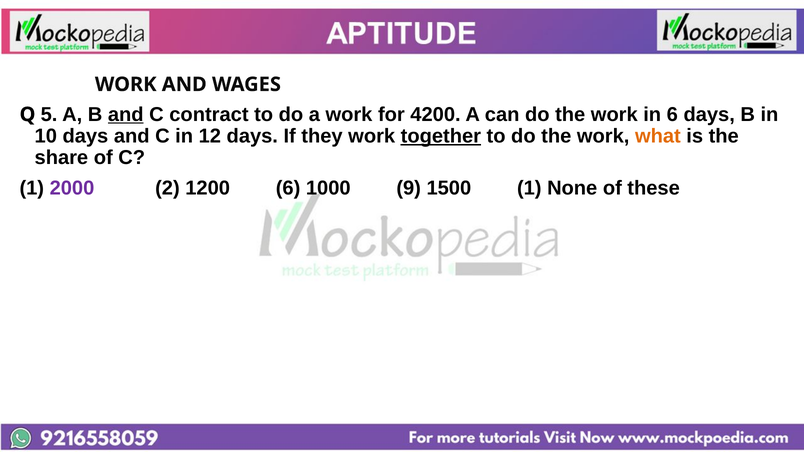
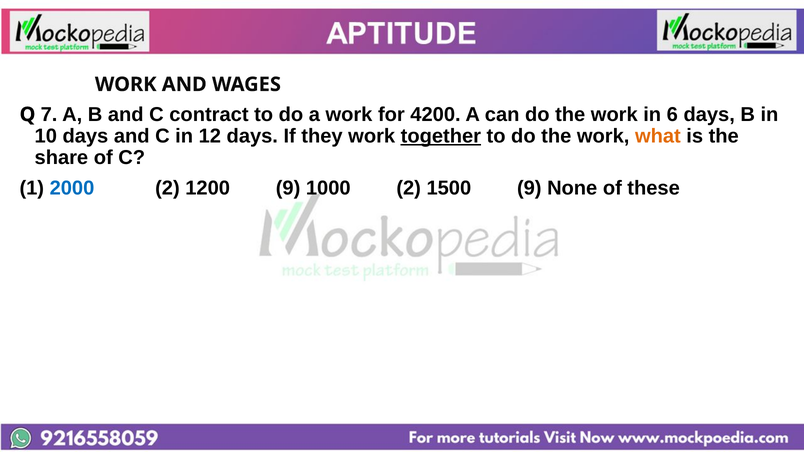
5: 5 -> 7
and at (126, 115) underline: present -> none
2000 colour: purple -> blue
1200 6: 6 -> 9
1000 9: 9 -> 2
1500 1: 1 -> 9
